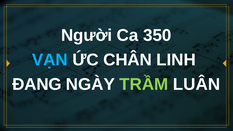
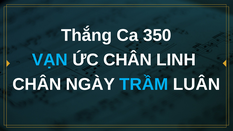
Người: Người -> Thắng
ĐANG at (37, 84): ĐANG -> CHÂN
TRẦM colour: light green -> light blue
